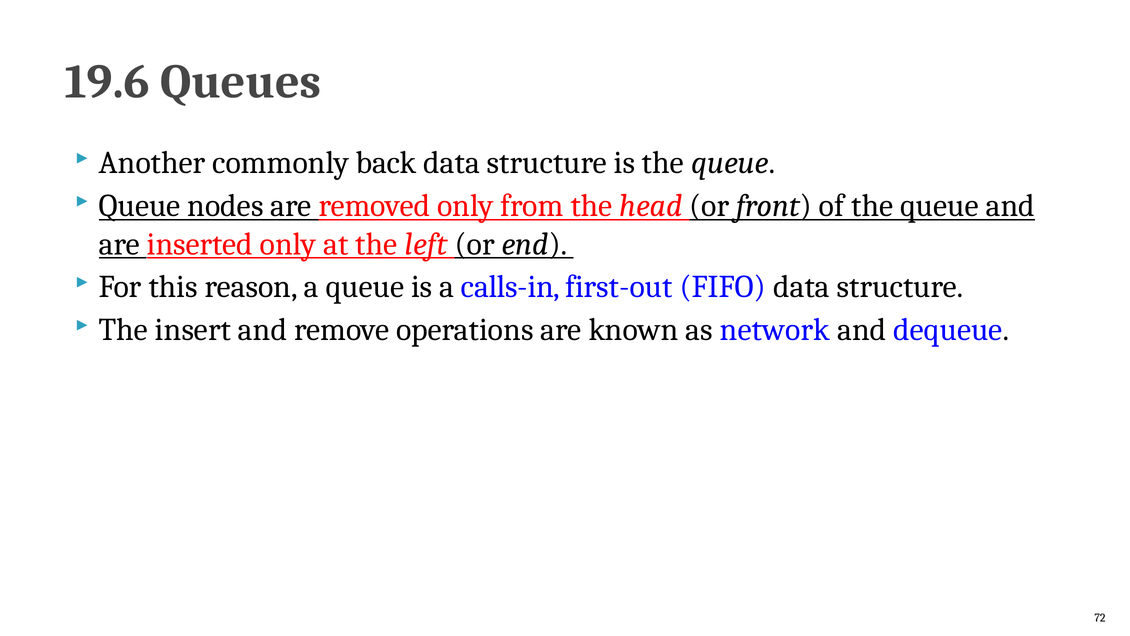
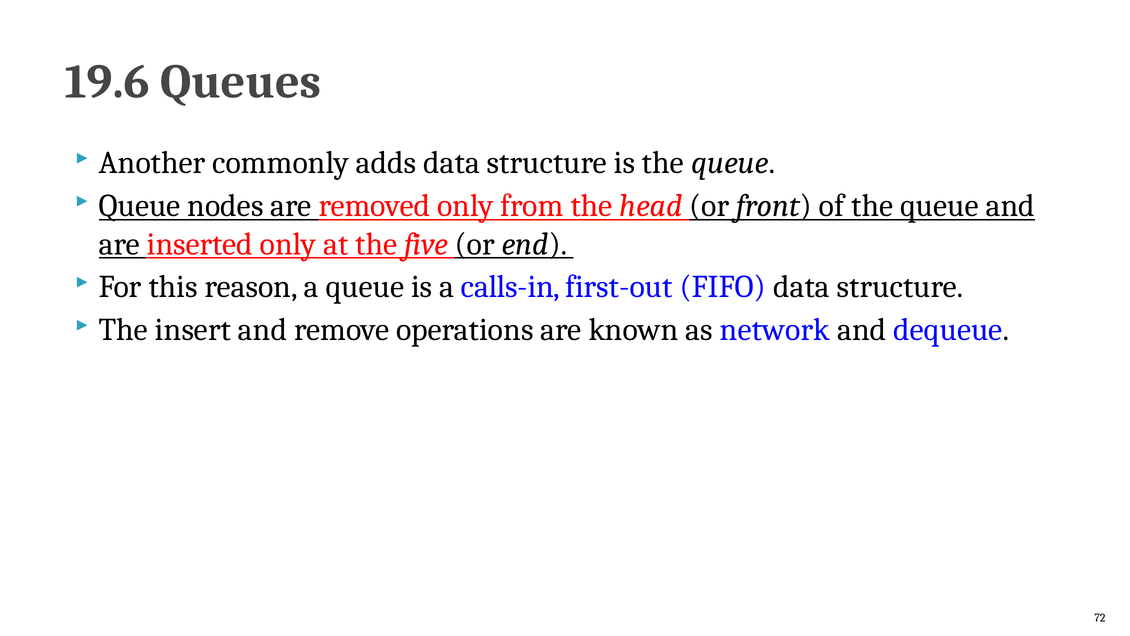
back: back -> adds
left: left -> five
